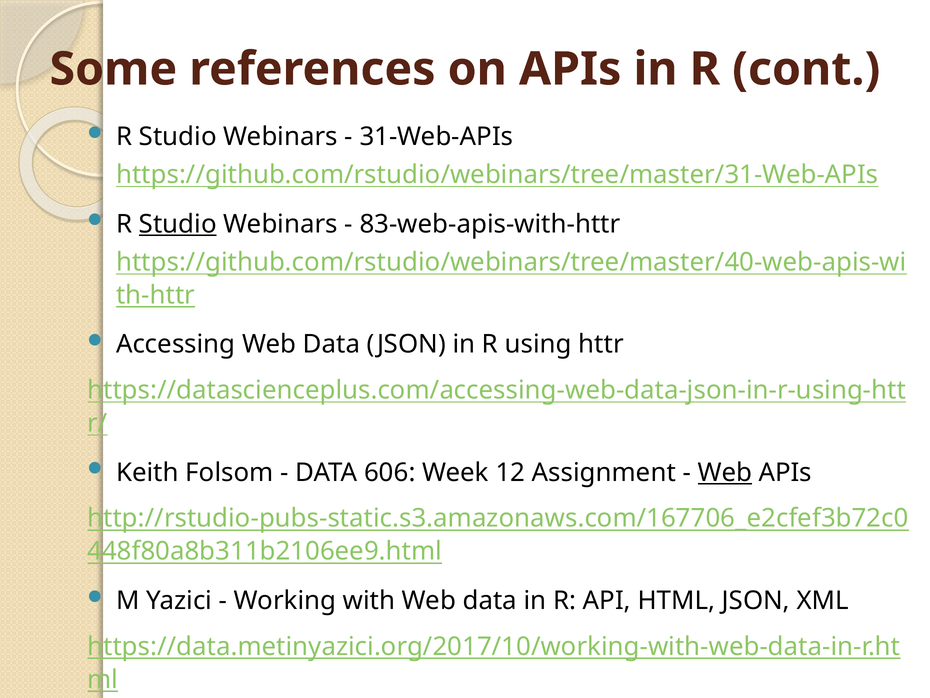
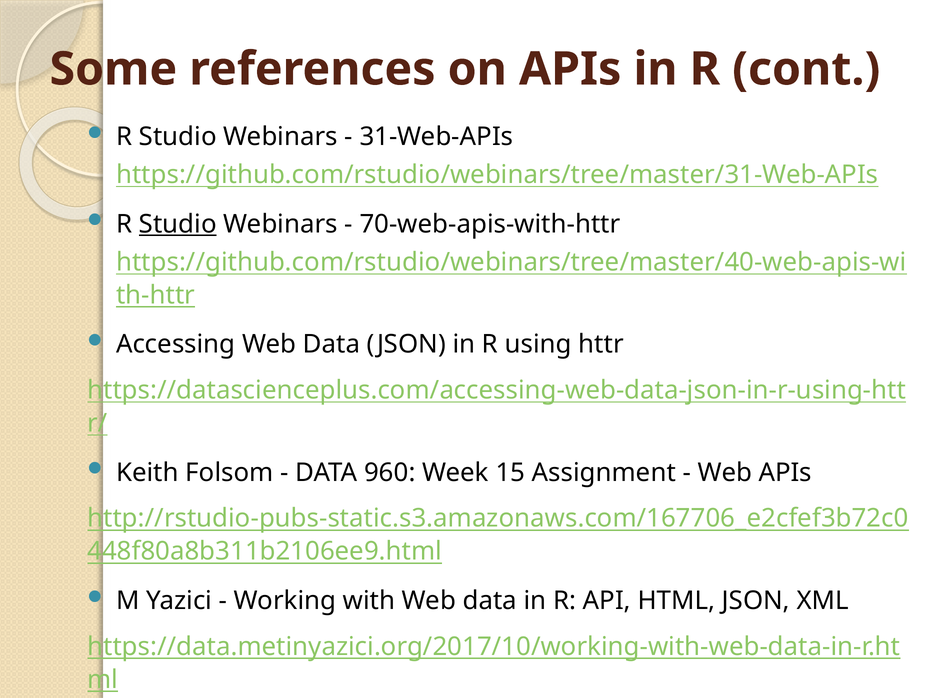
83-web-apis-with-httr: 83-web-apis-with-httr -> 70-web-apis-with-httr
606: 606 -> 960
12: 12 -> 15
Web at (725, 472) underline: present -> none
